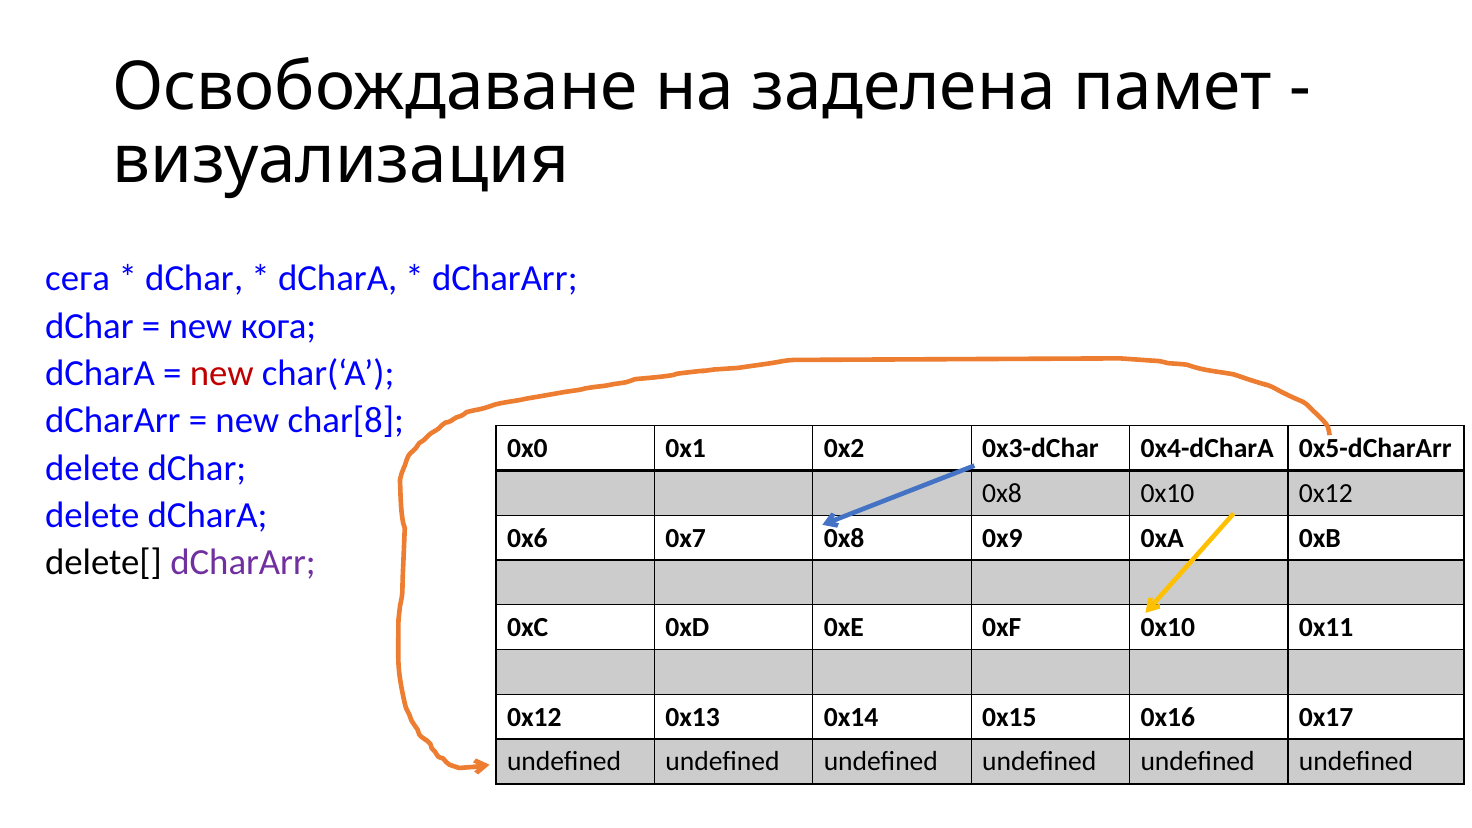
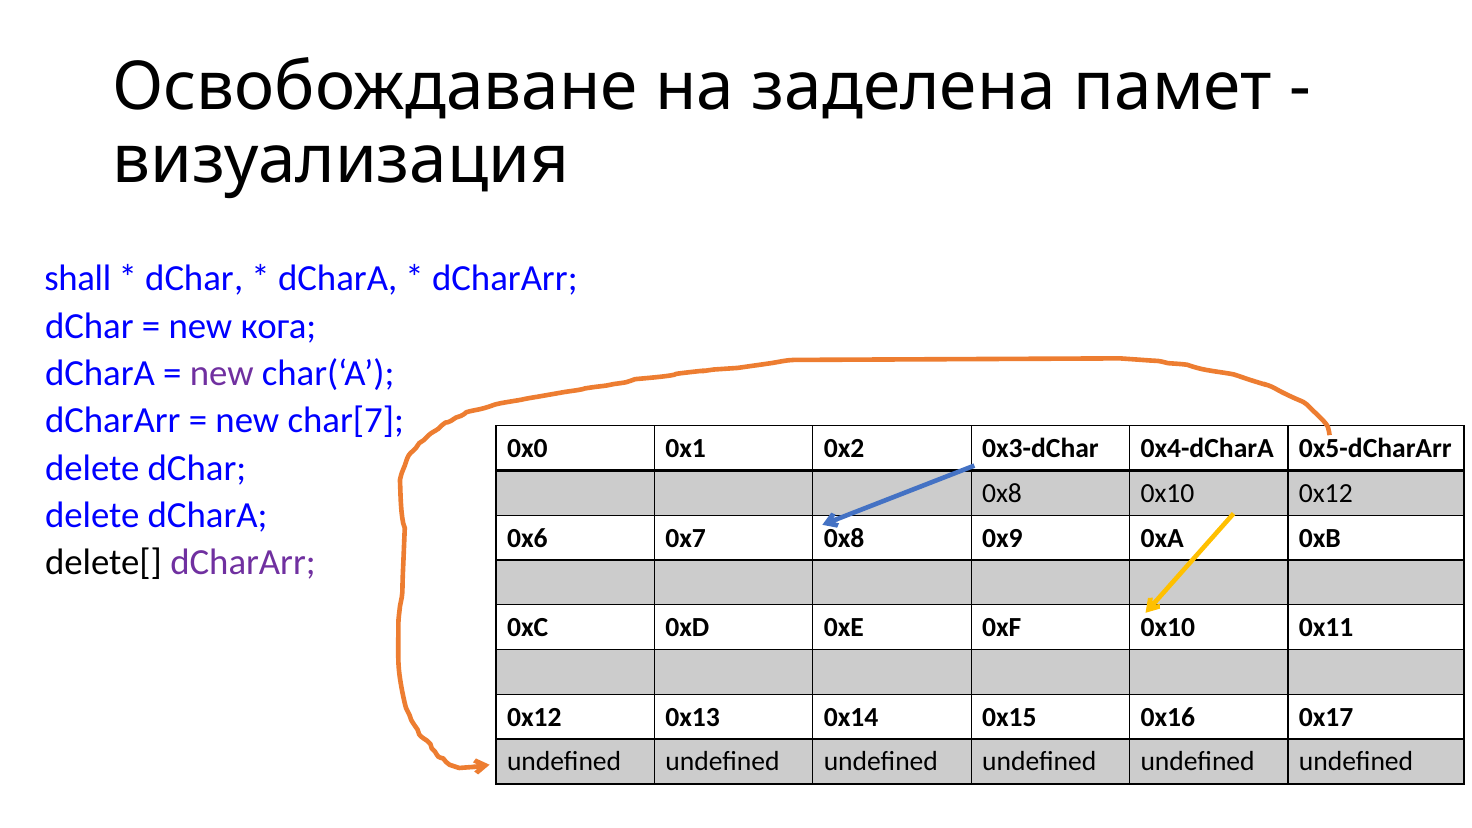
сега: сега -> shall
new at (222, 373) colour: red -> purple
char[8: char[8 -> char[7
